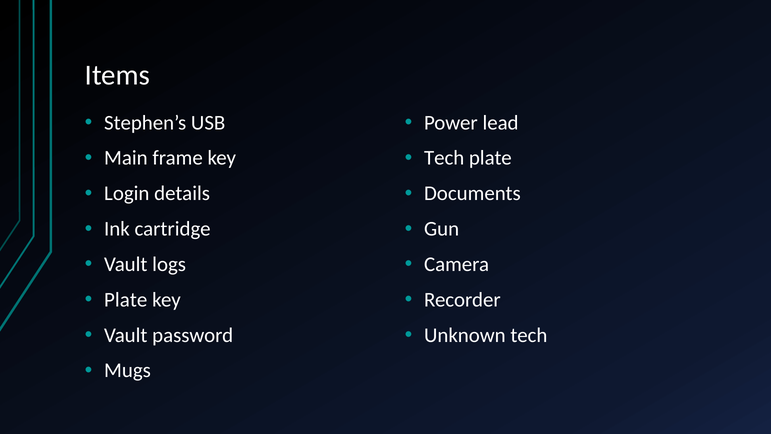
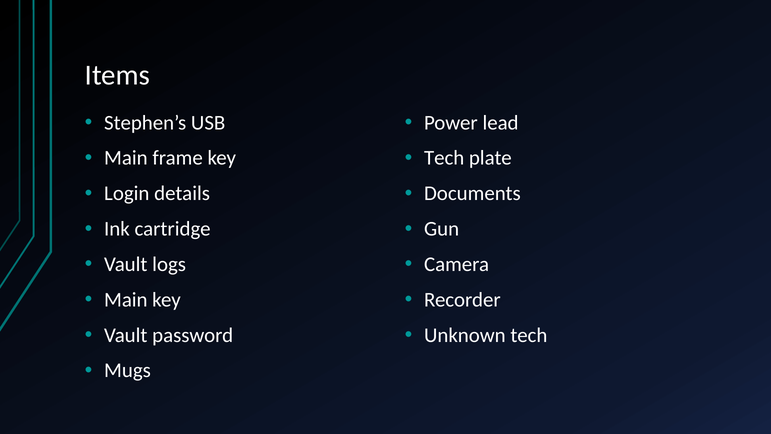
Plate at (126, 300): Plate -> Main
